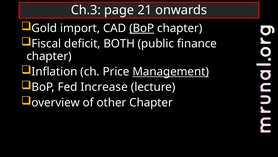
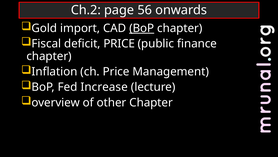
Ch.3: Ch.3 -> Ch.2
21: 21 -> 56
deficit BOTH: BOTH -> PRICE
Management underline: present -> none
